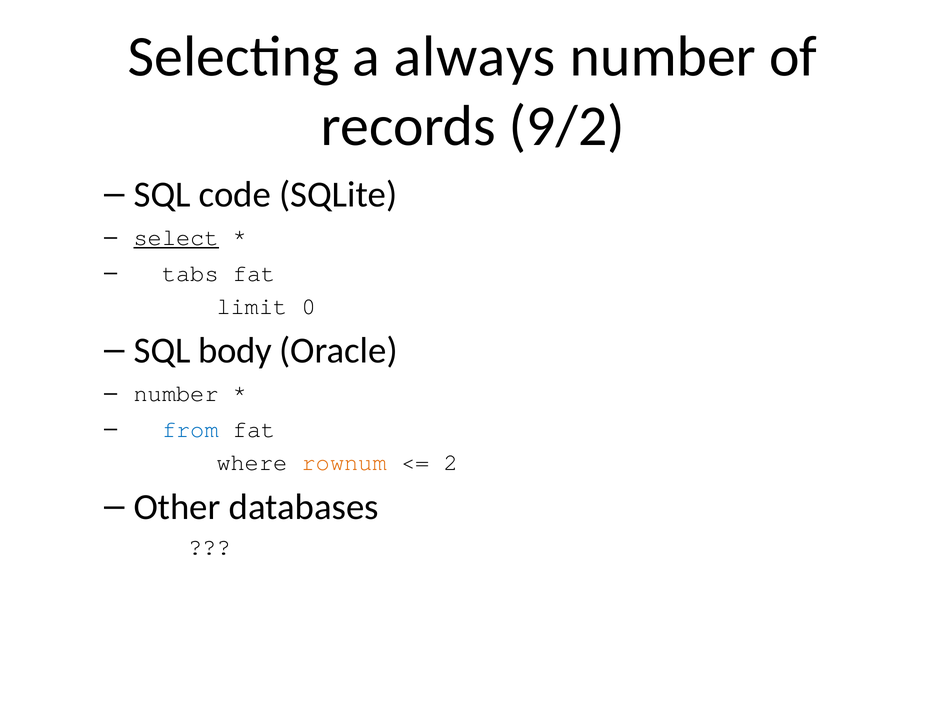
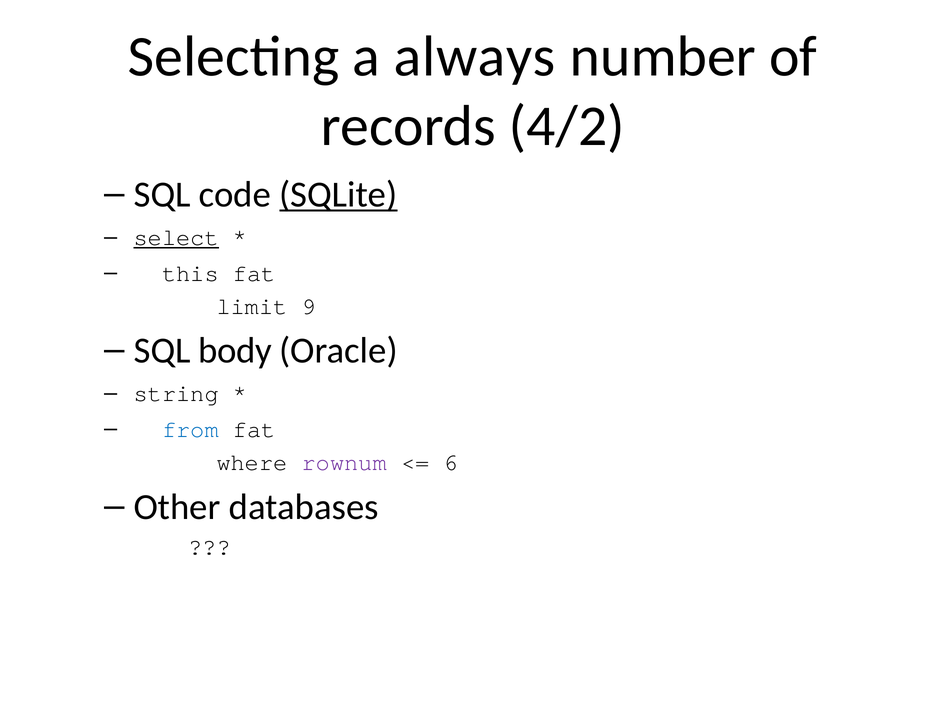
9/2: 9/2 -> 4/2
SQLite underline: none -> present
tabs: tabs -> this
0: 0 -> 9
number at (176, 394): number -> string
rownum colour: orange -> purple
2: 2 -> 6
